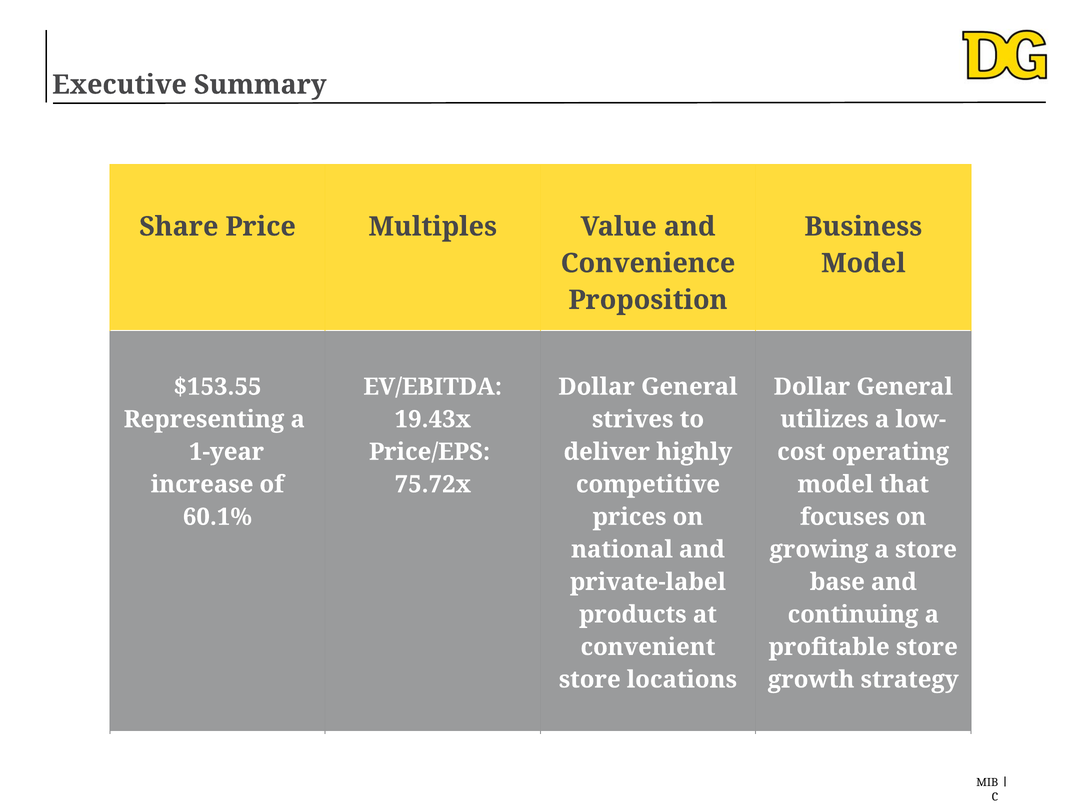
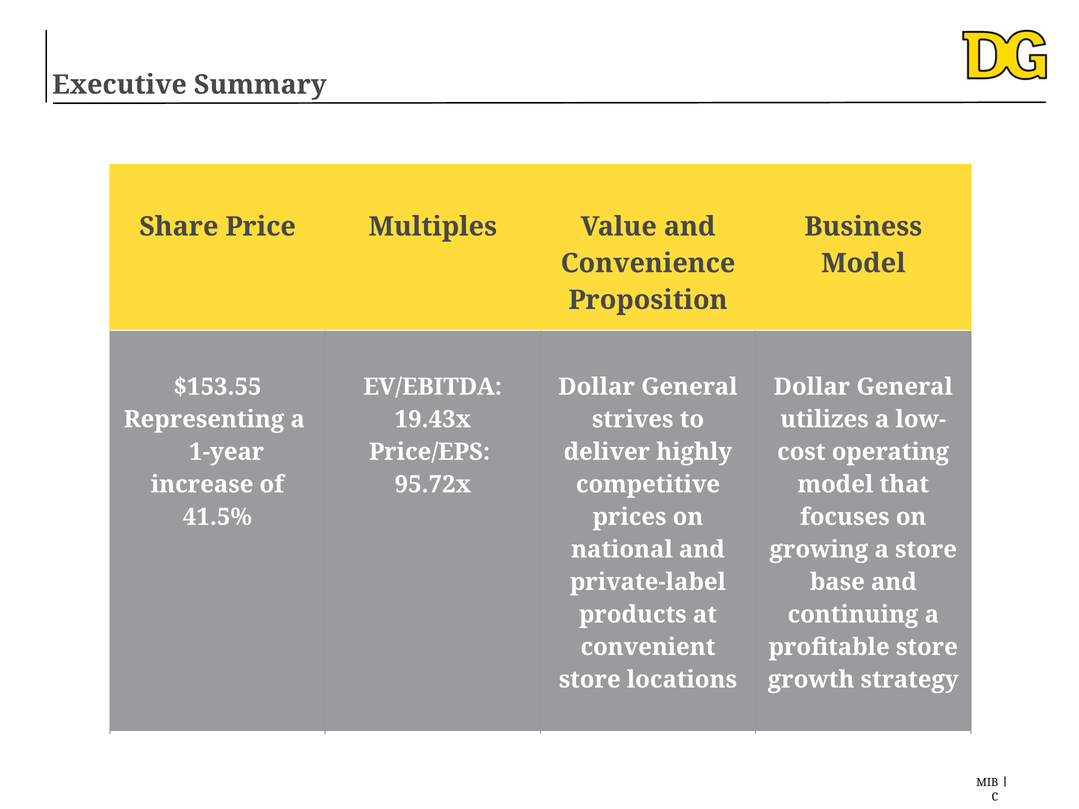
75.72x: 75.72x -> 95.72x
60.1%: 60.1% -> 41.5%
